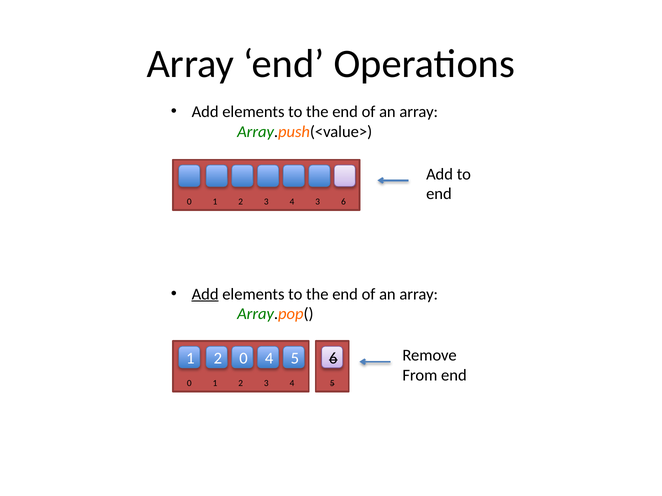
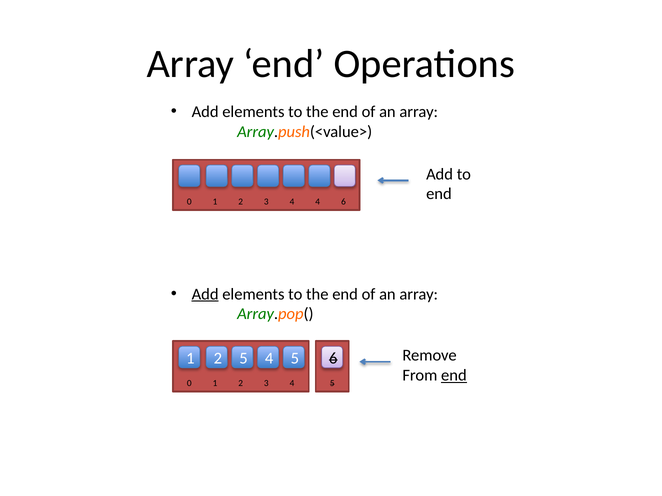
4 3: 3 -> 4
2 0: 0 -> 5
end at (454, 376) underline: none -> present
